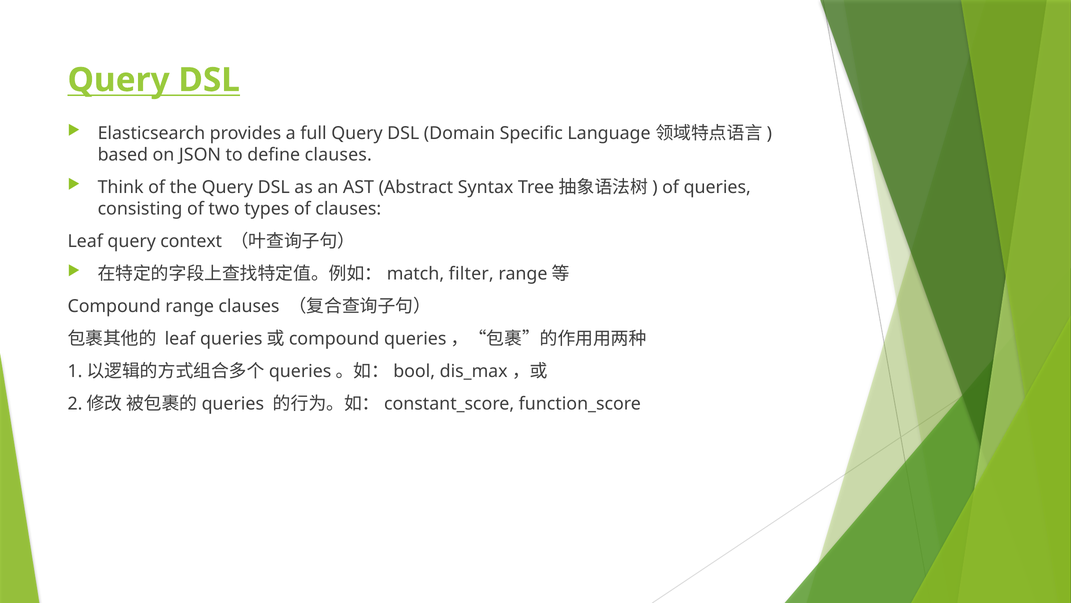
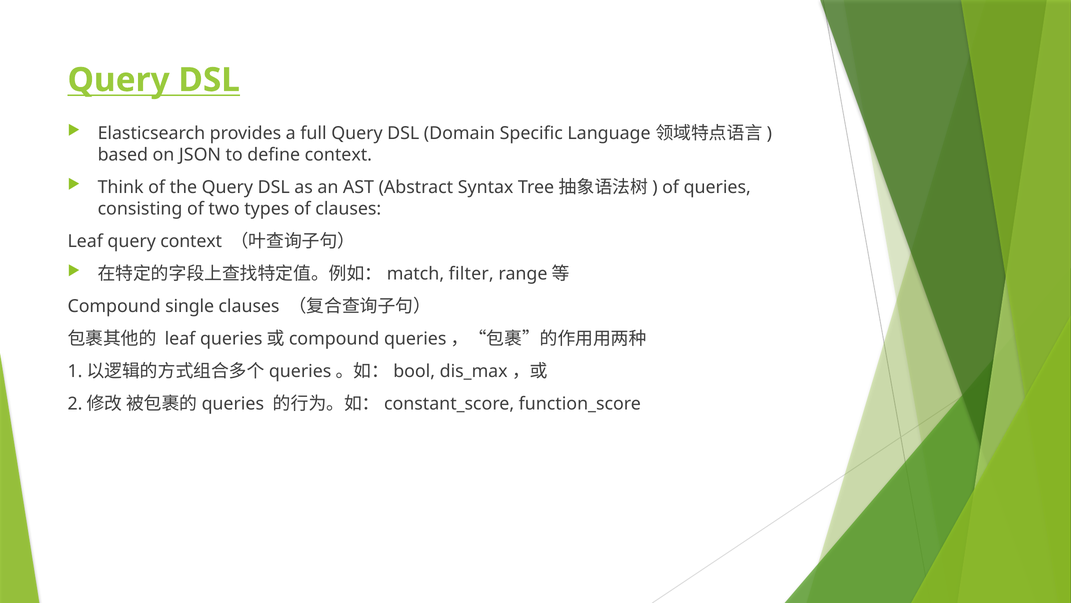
define clauses: clauses -> context
range: range -> single
